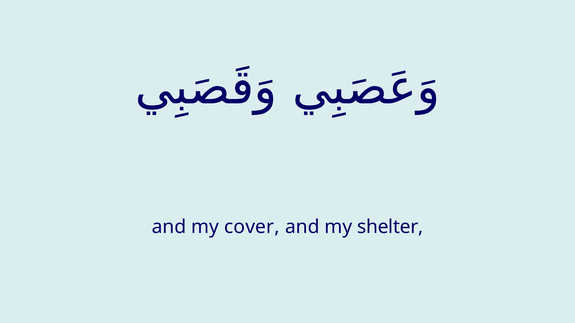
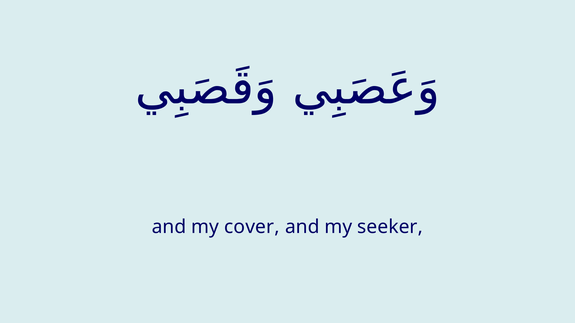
shelter: shelter -> seeker
